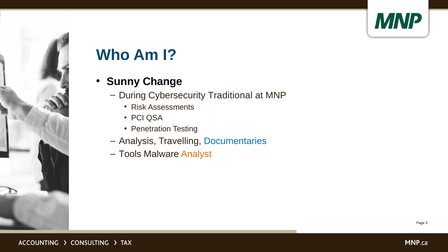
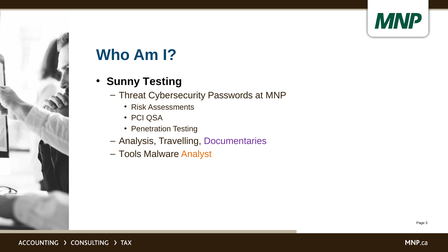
Sunny Change: Change -> Testing
During: During -> Threat
Traditional: Traditional -> Passwords
Documentaries colour: blue -> purple
